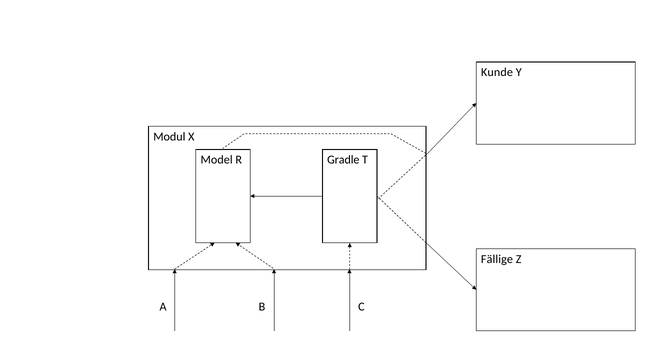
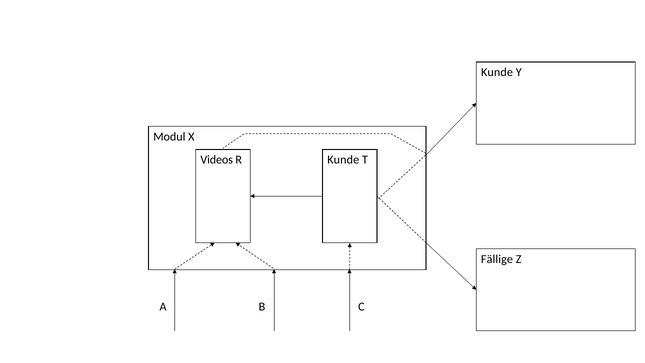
Model: Model -> Videos
R Gradle: Gradle -> Kunde
